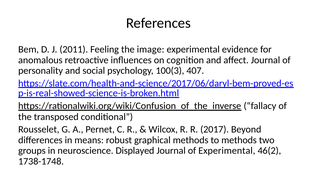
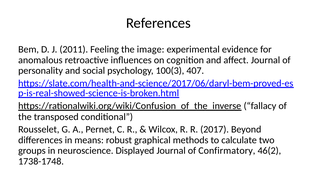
to methods: methods -> calculate
of Experimental: Experimental -> Confirmatory
